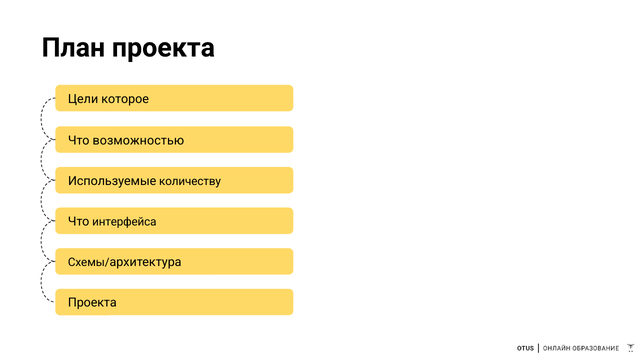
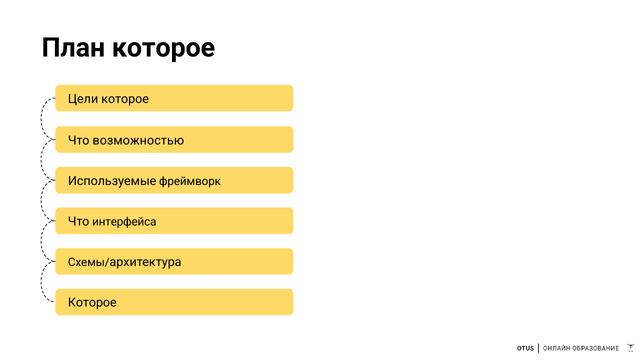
План проекта: проекта -> которое
количеству: количеству -> фреймворк
Проекта at (92, 303): Проекта -> Которое
